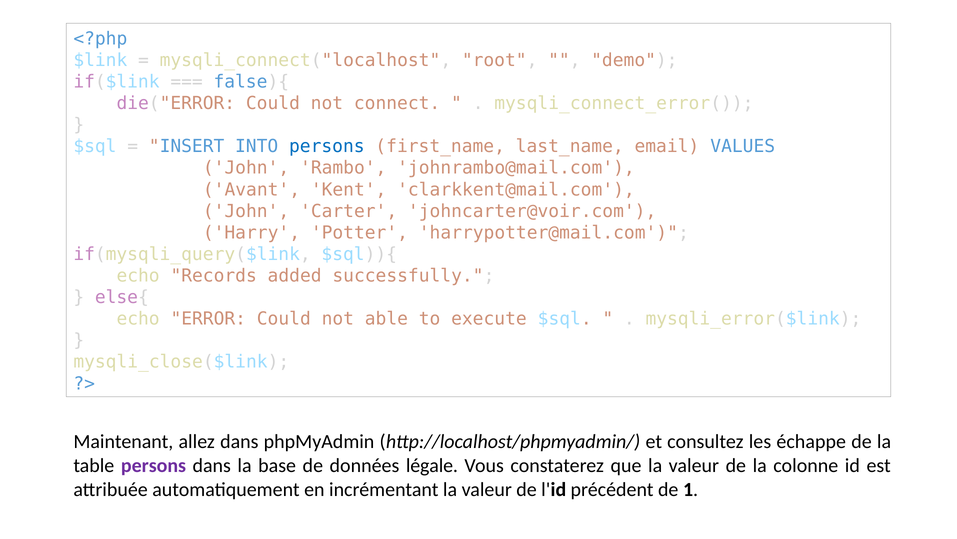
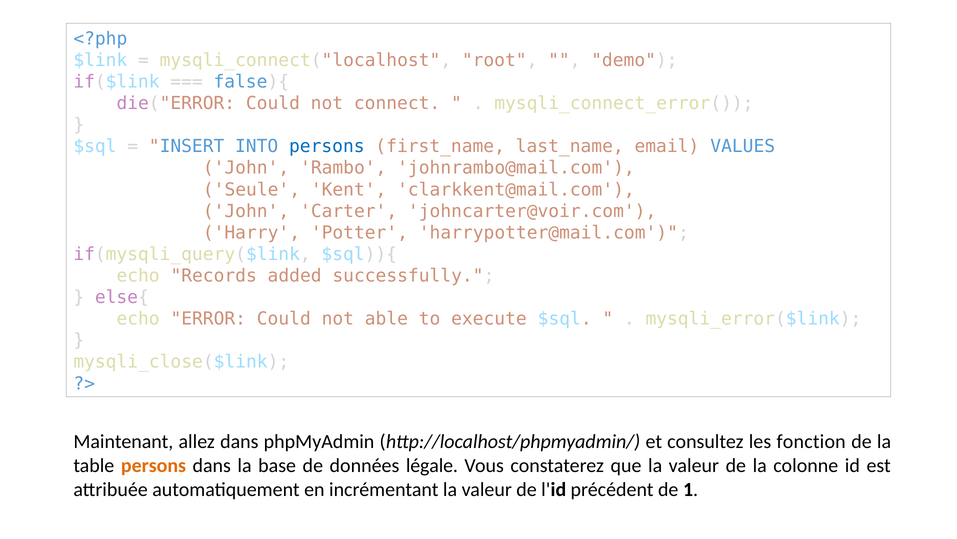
Avant: Avant -> Seule
échappe: échappe -> fonction
persons at (153, 465) colour: purple -> orange
